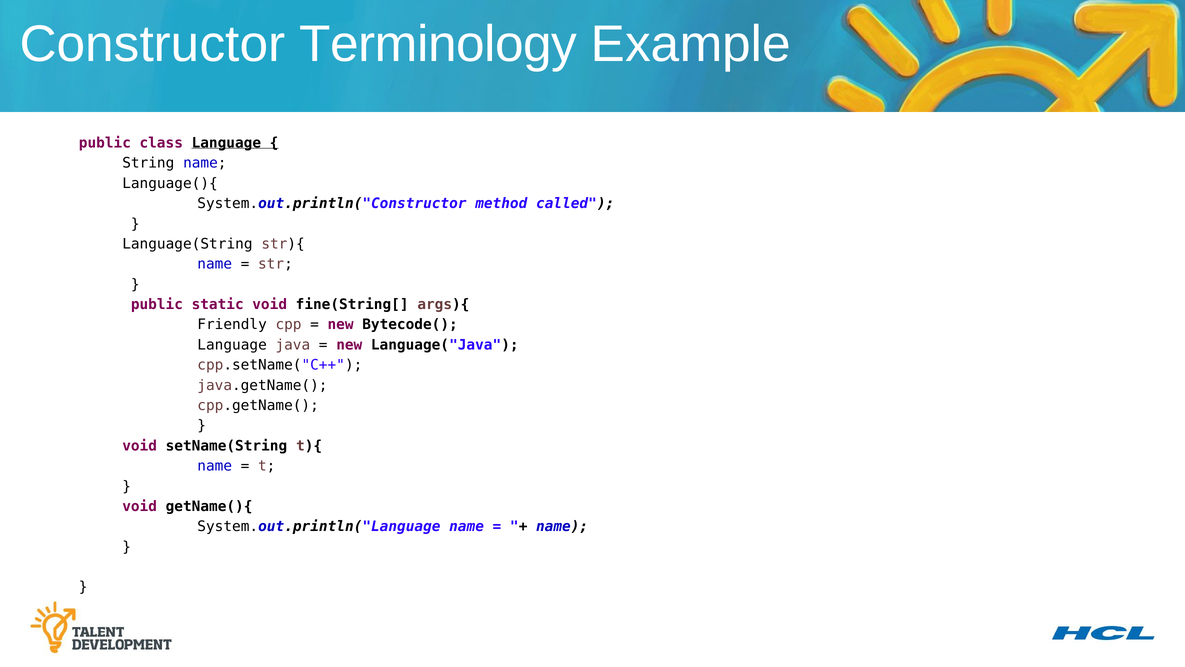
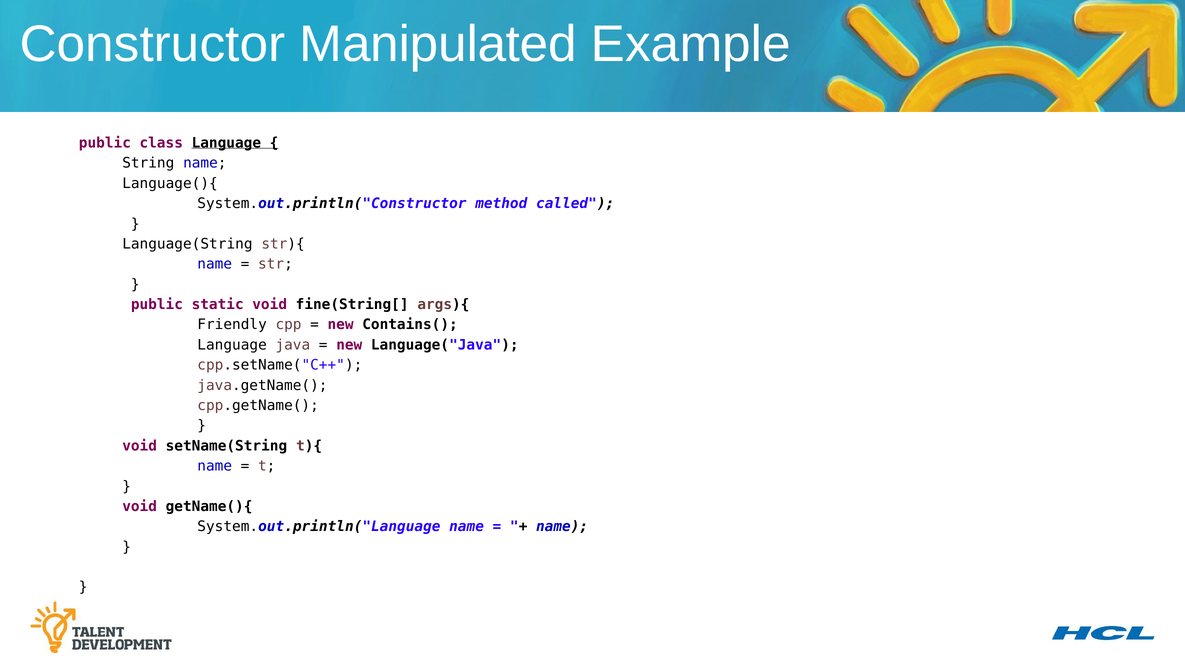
Terminology: Terminology -> Manipulated
Bytecode(: Bytecode( -> Contains(
